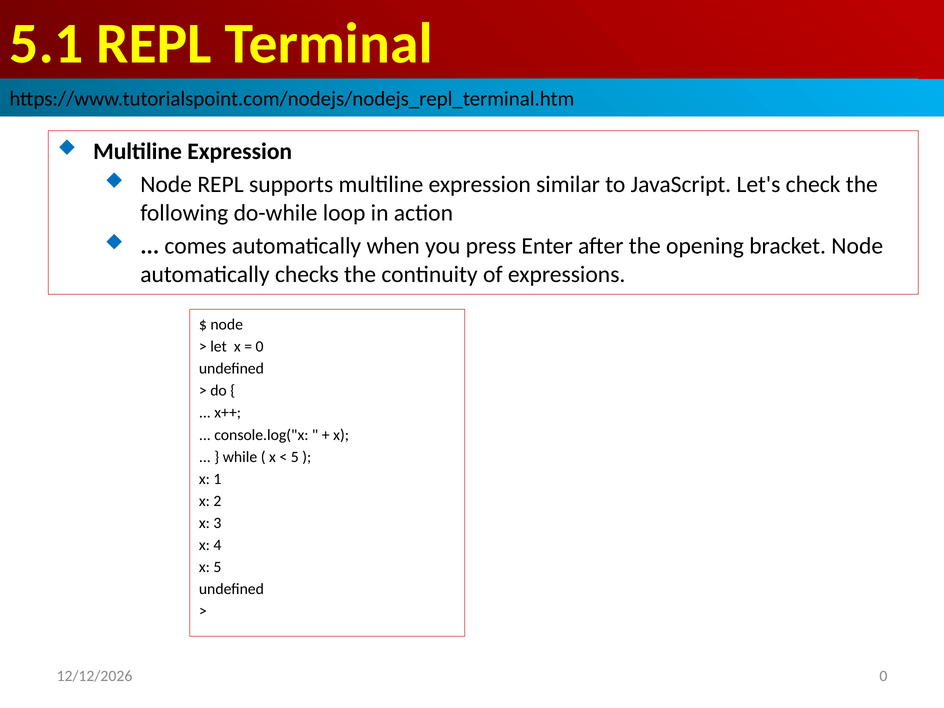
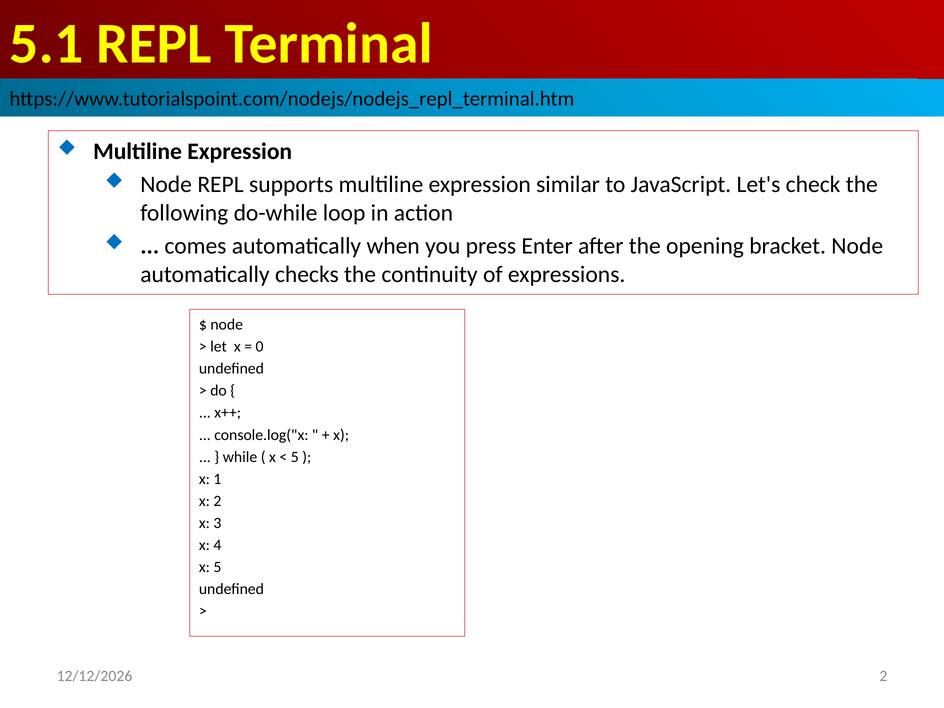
0 at (883, 676): 0 -> 2
